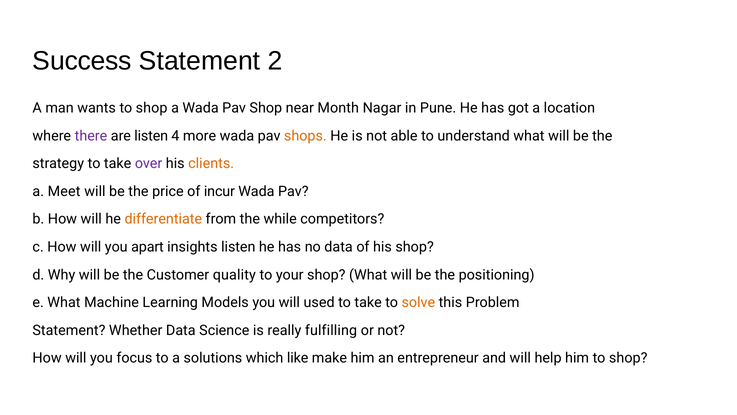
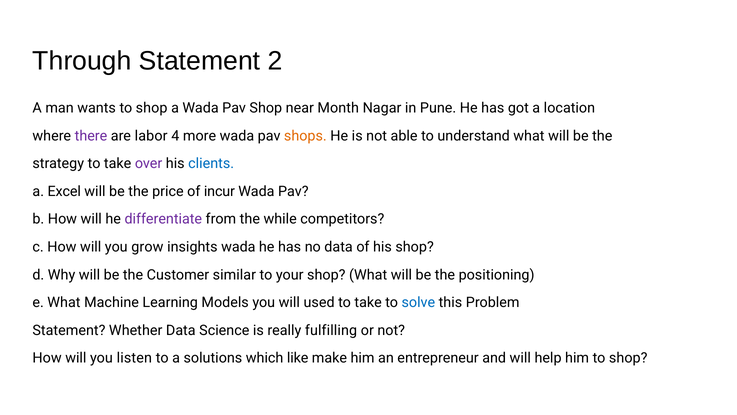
Success: Success -> Through
are listen: listen -> labor
clients colour: orange -> blue
Meet: Meet -> Excel
differentiate colour: orange -> purple
apart: apart -> grow
insights listen: listen -> wada
quality: quality -> similar
solve colour: orange -> blue
focus: focus -> listen
